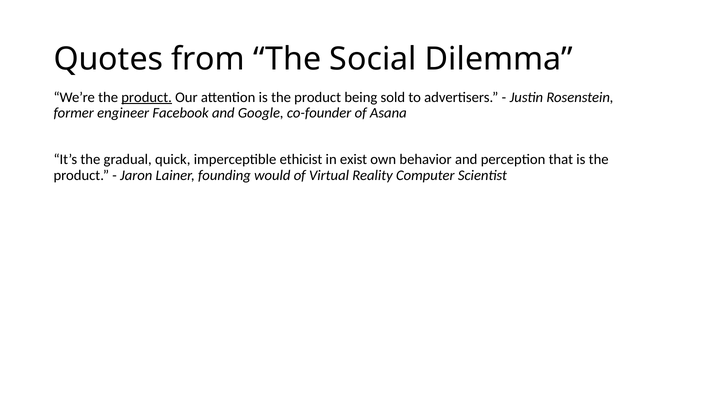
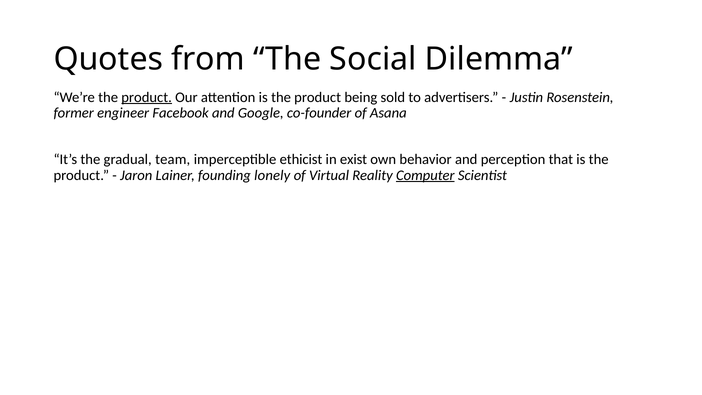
quick: quick -> team
would: would -> lonely
Computer underline: none -> present
